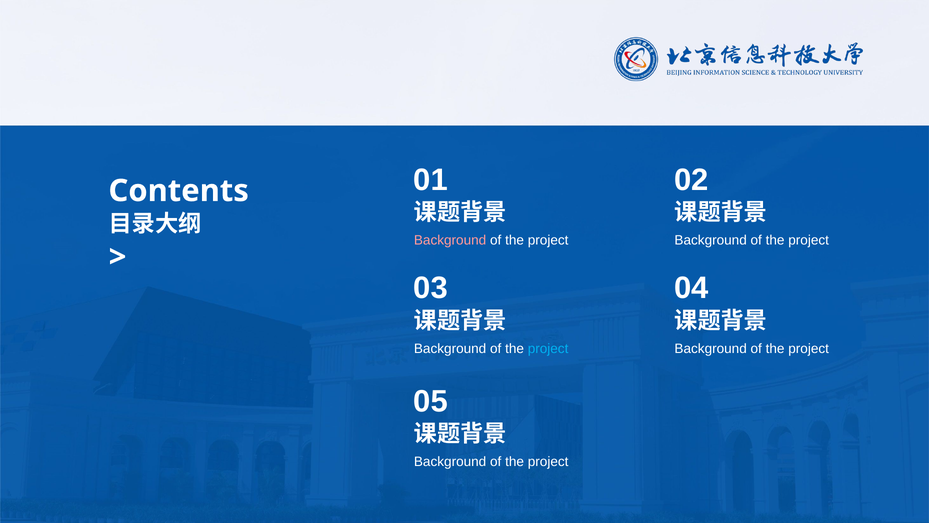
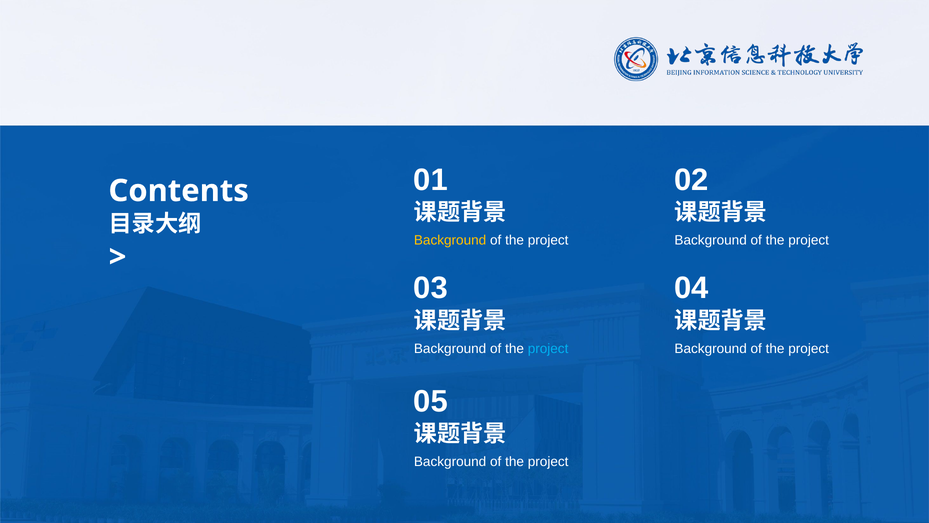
Background at (450, 240) colour: pink -> yellow
